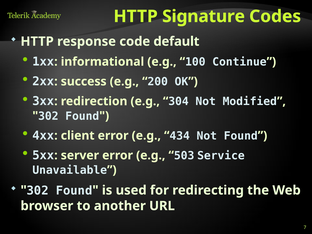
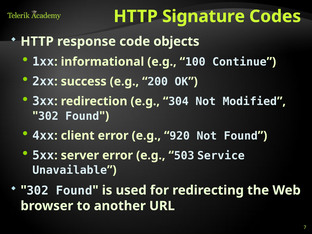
default: default -> objects
434: 434 -> 920
